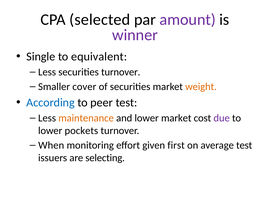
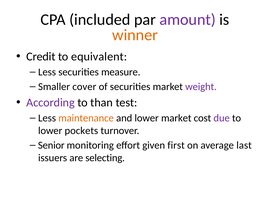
selected: selected -> included
winner colour: purple -> orange
Single: Single -> Credit
securities turnover: turnover -> measure
weight colour: orange -> purple
According colour: blue -> purple
peer: peer -> than
When: When -> Senior
average test: test -> last
